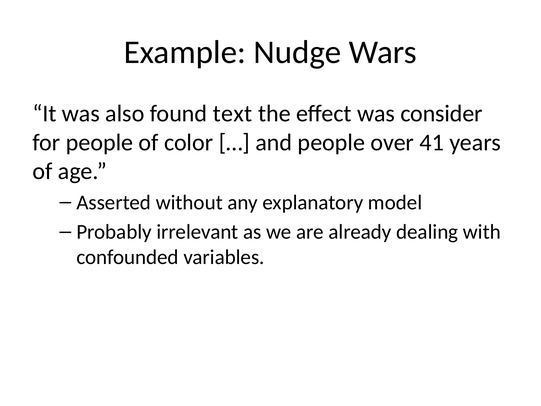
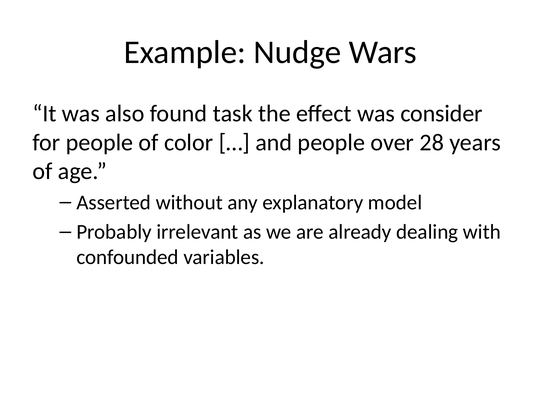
text: text -> task
41: 41 -> 28
